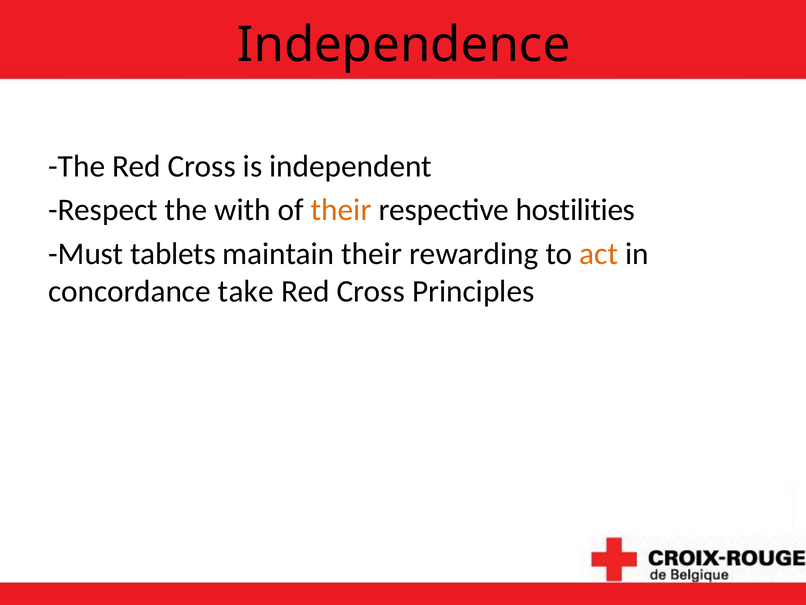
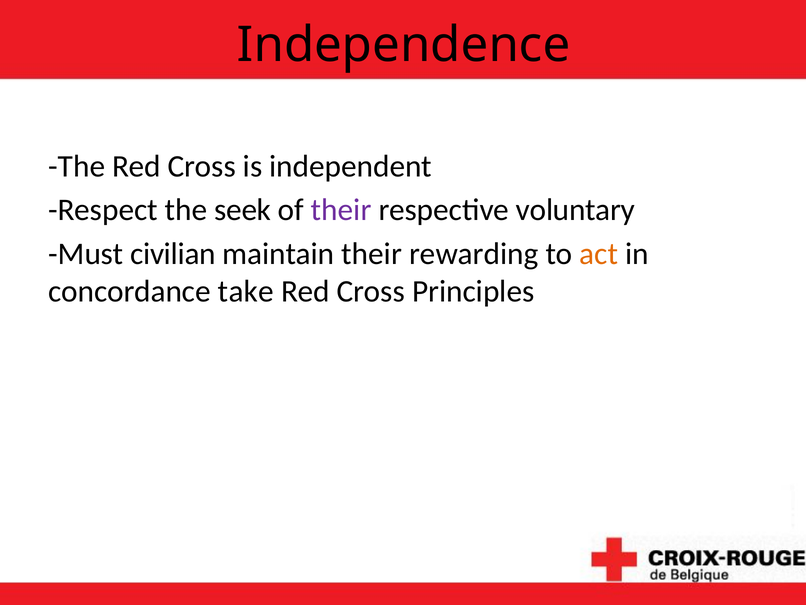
with: with -> seek
their at (341, 210) colour: orange -> purple
hostilities: hostilities -> voluntary
tablets: tablets -> civilian
